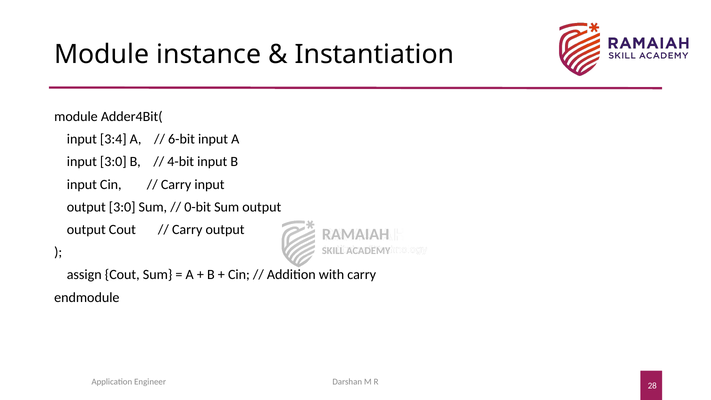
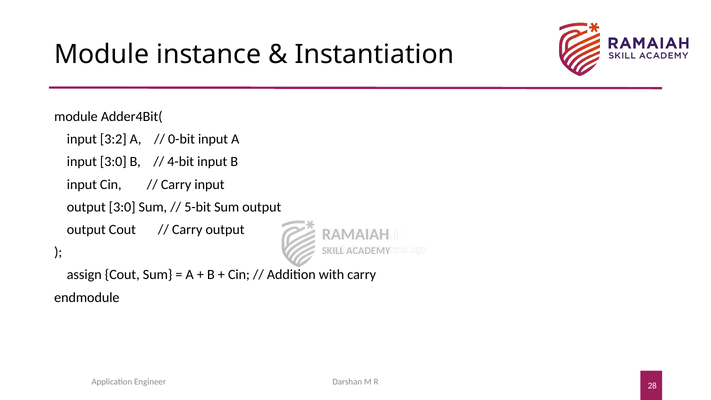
3:4: 3:4 -> 3:2
6-bit: 6-bit -> 0-bit
0-bit: 0-bit -> 5-bit
